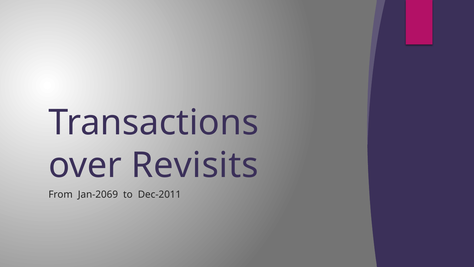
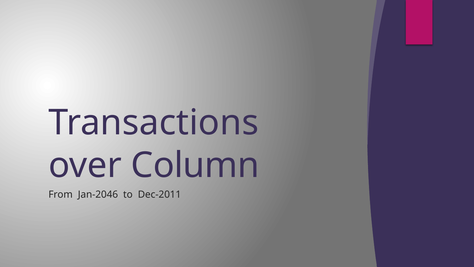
Revisits: Revisits -> Column
Jan-2069: Jan-2069 -> Jan-2046
